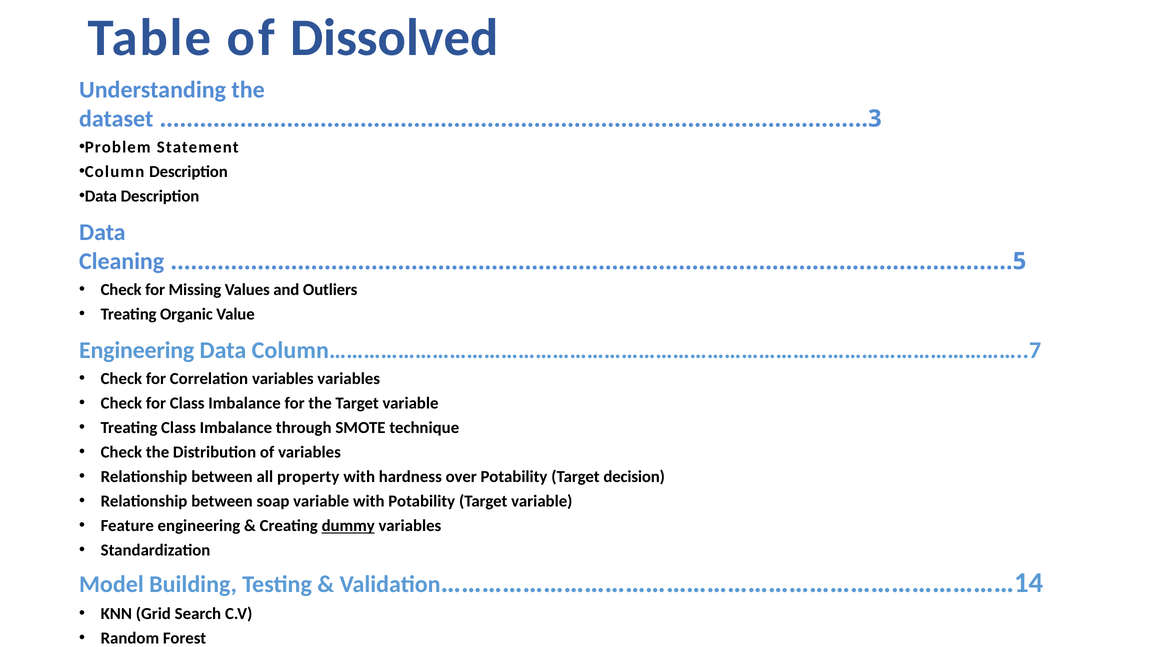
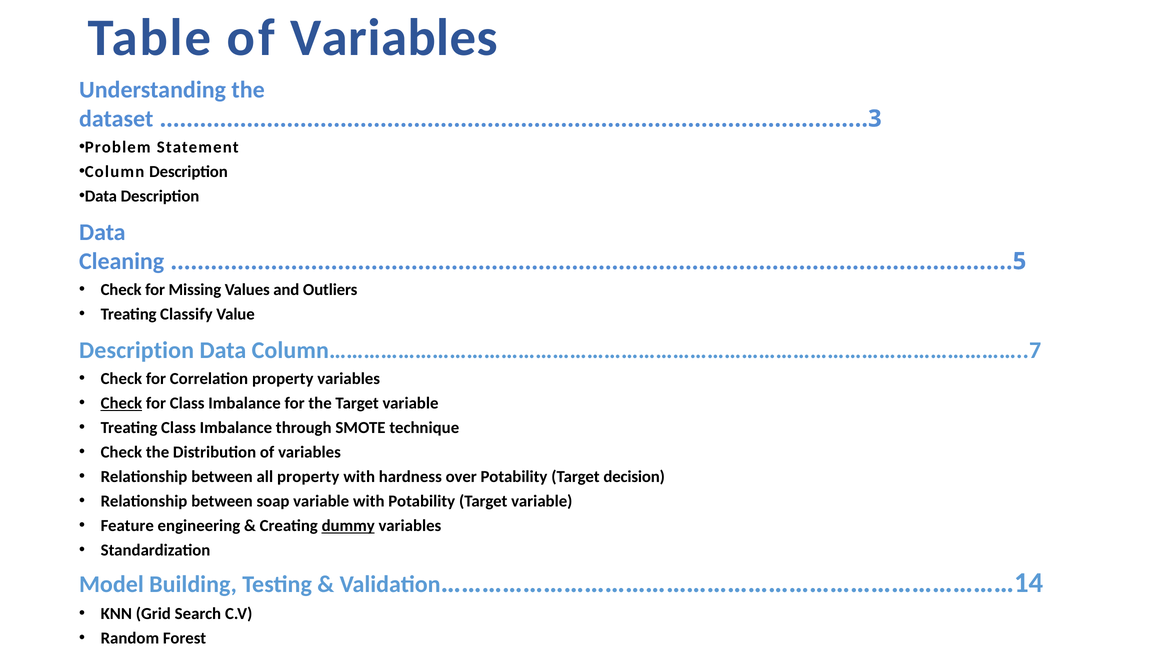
Table of Dissolved: Dissolved -> Variables
Organic: Organic -> Classify
Engineering at (137, 351): Engineering -> Description
Correlation variables: variables -> property
Check at (121, 403) underline: none -> present
